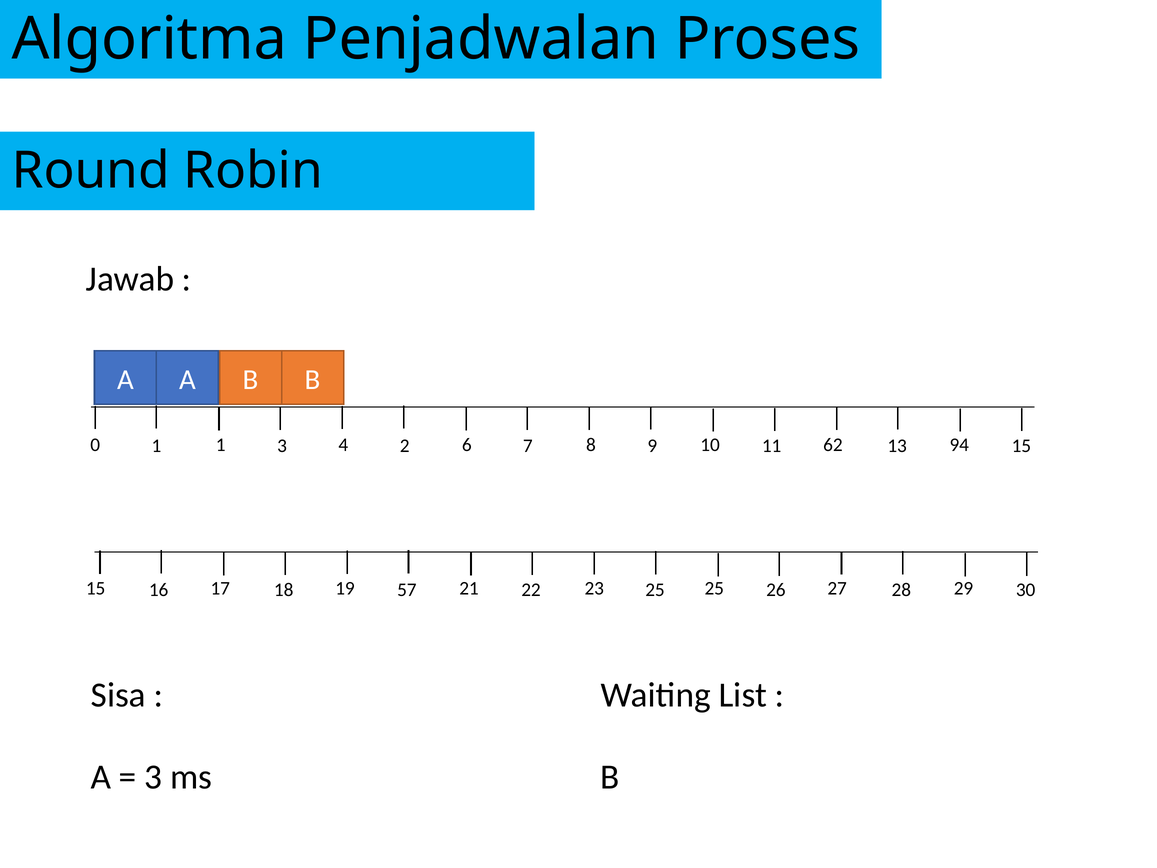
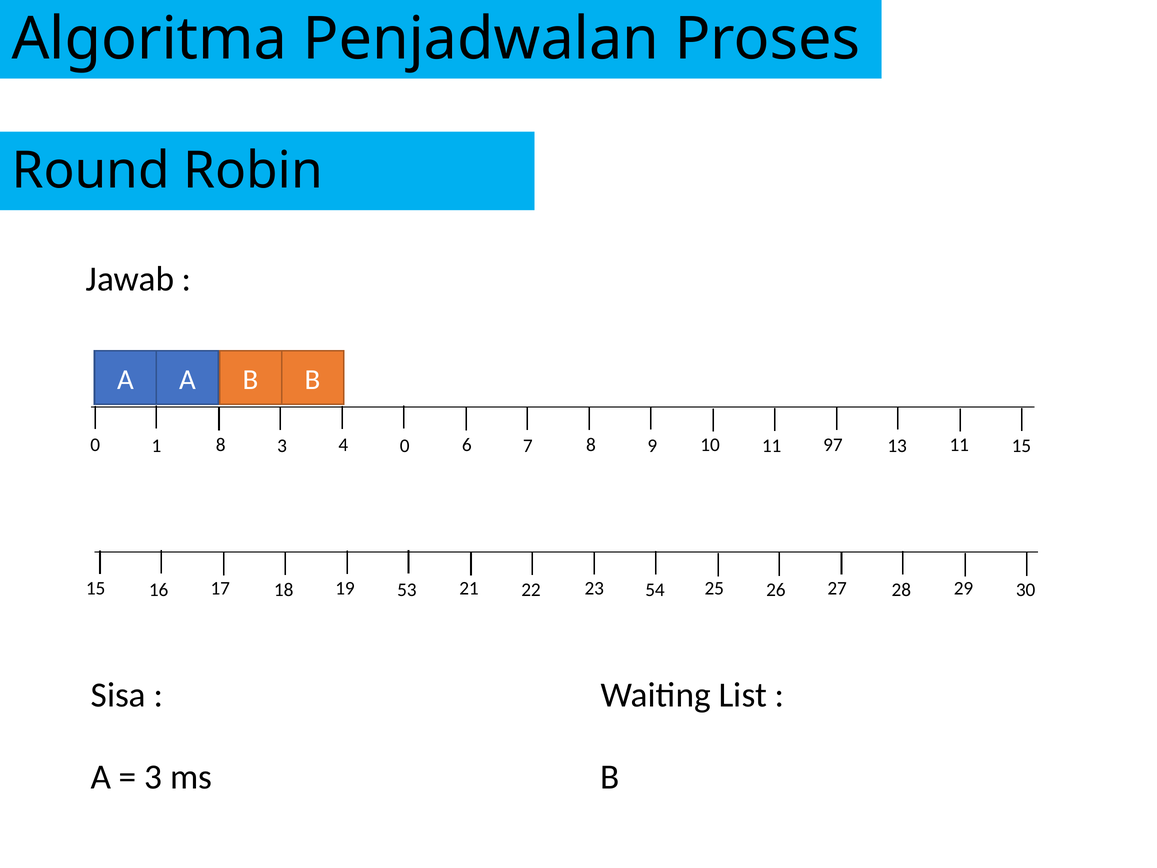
1 1: 1 -> 8
4 2: 2 -> 0
62: 62 -> 97
13 94: 94 -> 11
57: 57 -> 53
23 25: 25 -> 54
